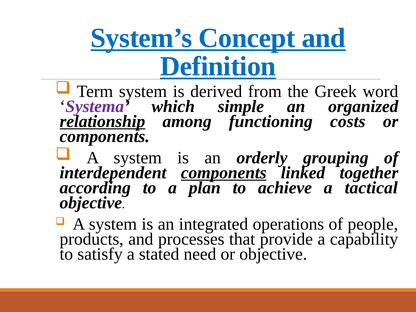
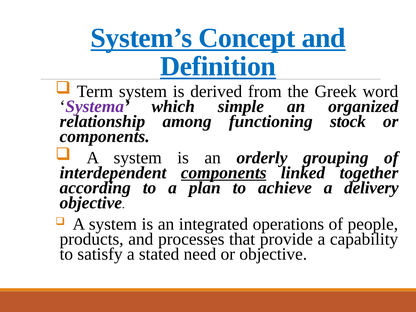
relationship underline: present -> none
costs: costs -> stock
tactical: tactical -> delivery
